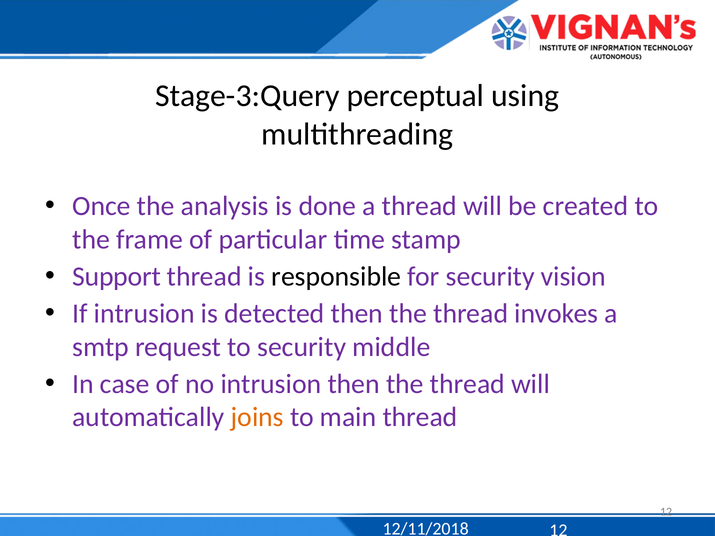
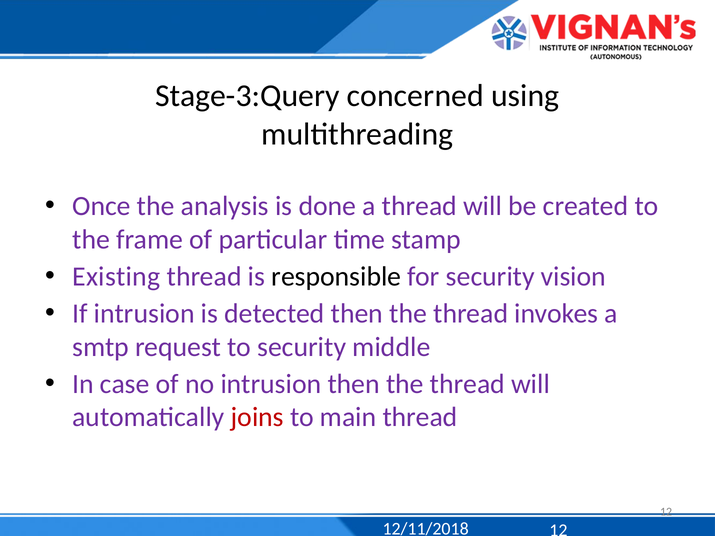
perceptual: perceptual -> concerned
Support: Support -> Existing
joins colour: orange -> red
